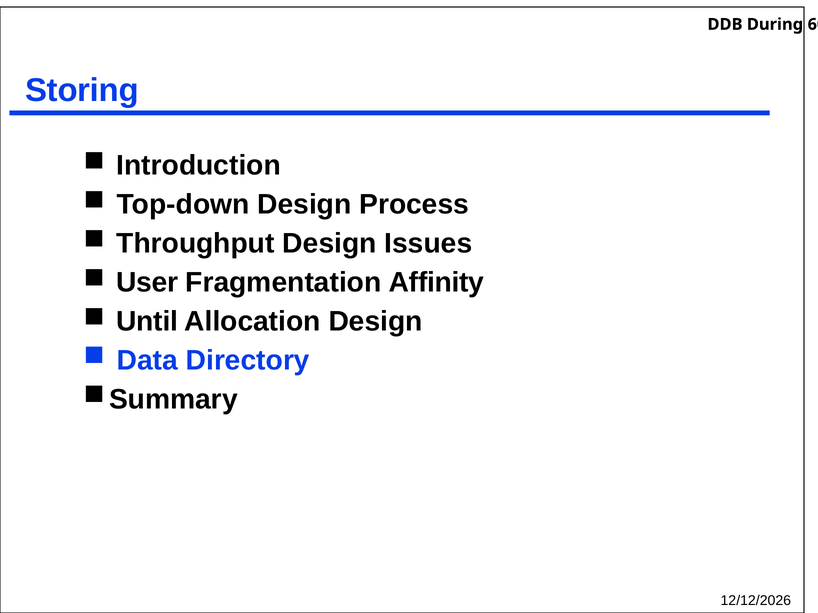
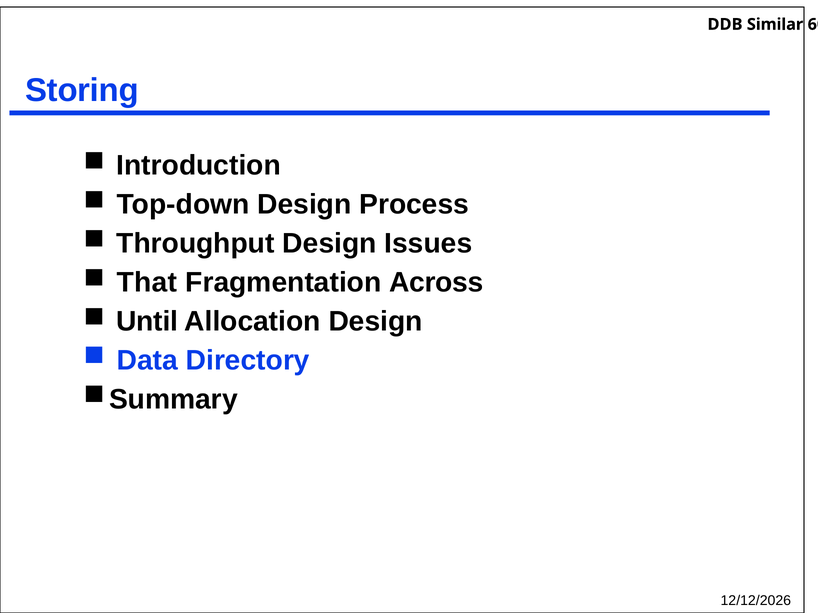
During: During -> Similar
User: User -> That
Affinity: Affinity -> Across
